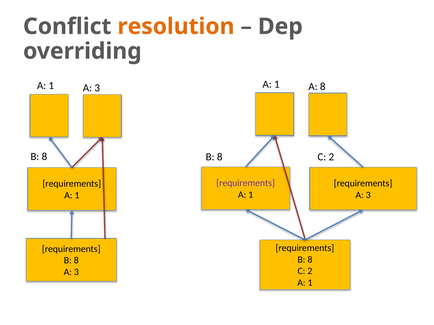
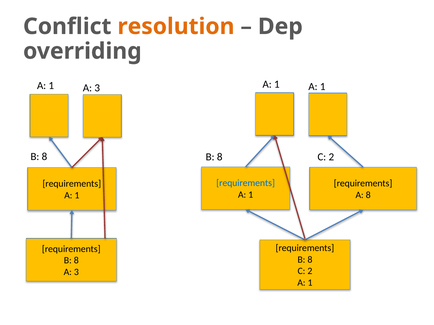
1 A 8: 8 -> 1
requirements at (246, 183) colour: purple -> blue
3 at (368, 195): 3 -> 8
